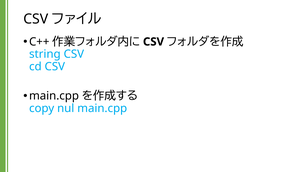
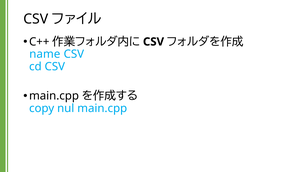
string: string -> name
